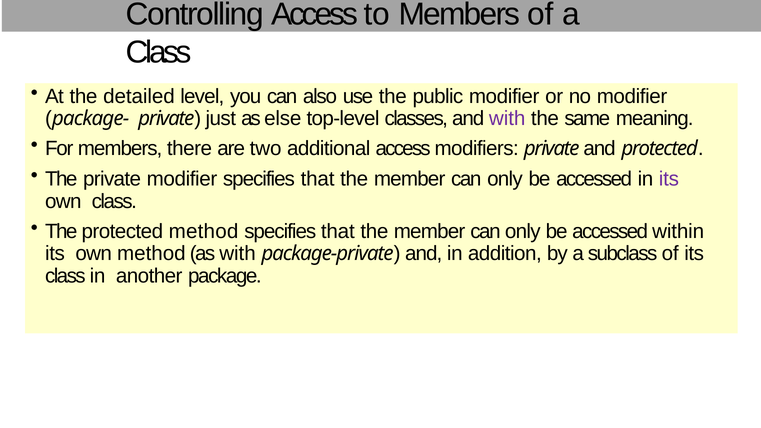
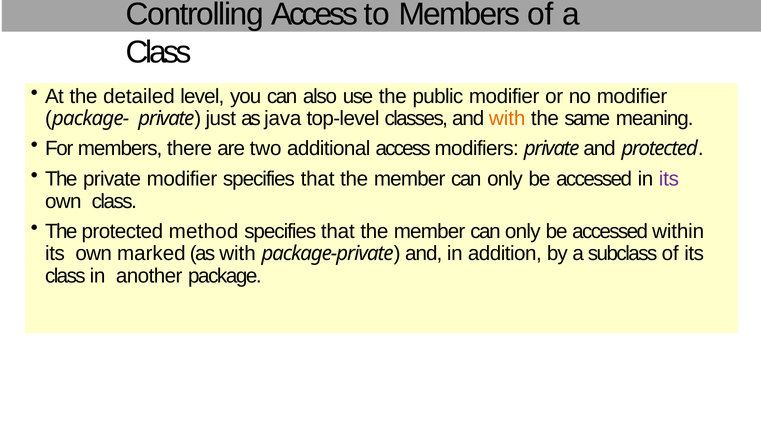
else: else -> java
with at (507, 119) colour: purple -> orange
own method: method -> marked
